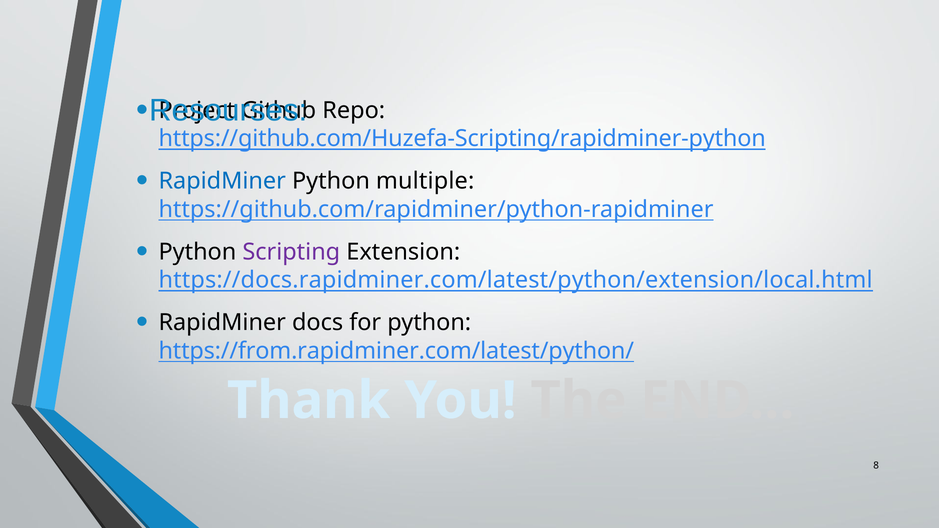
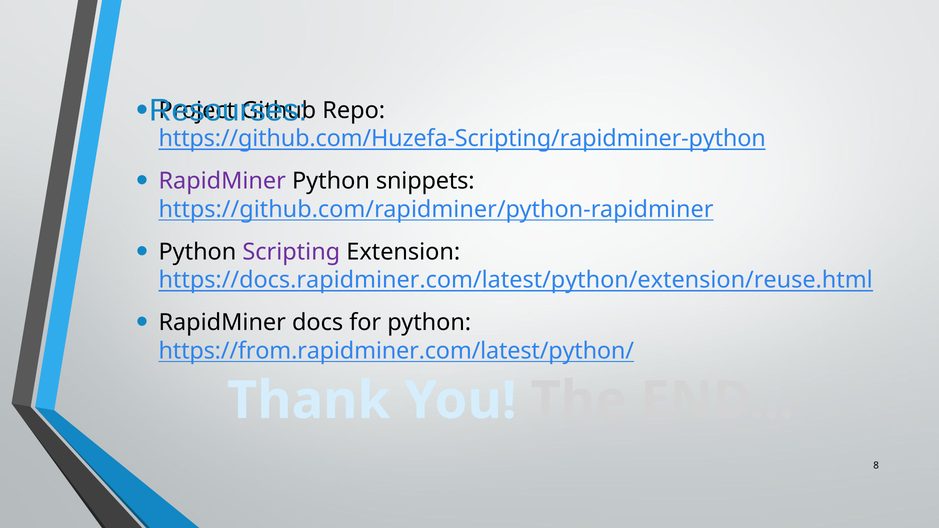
RapidMiner at (222, 181) colour: blue -> purple
multiple: multiple -> snippets
https://docs.rapidminer.com/latest/python/extension/local.html: https://docs.rapidminer.com/latest/python/extension/local.html -> https://docs.rapidminer.com/latest/python/extension/reuse.html
